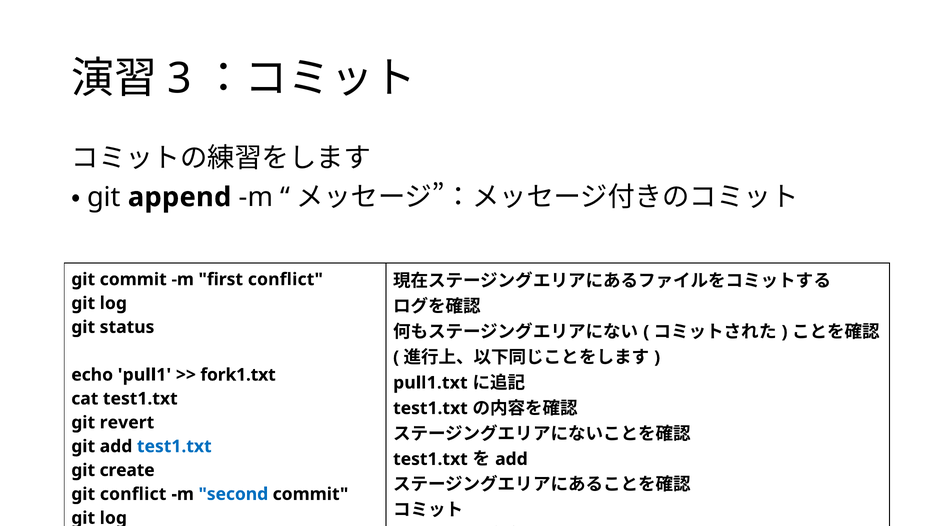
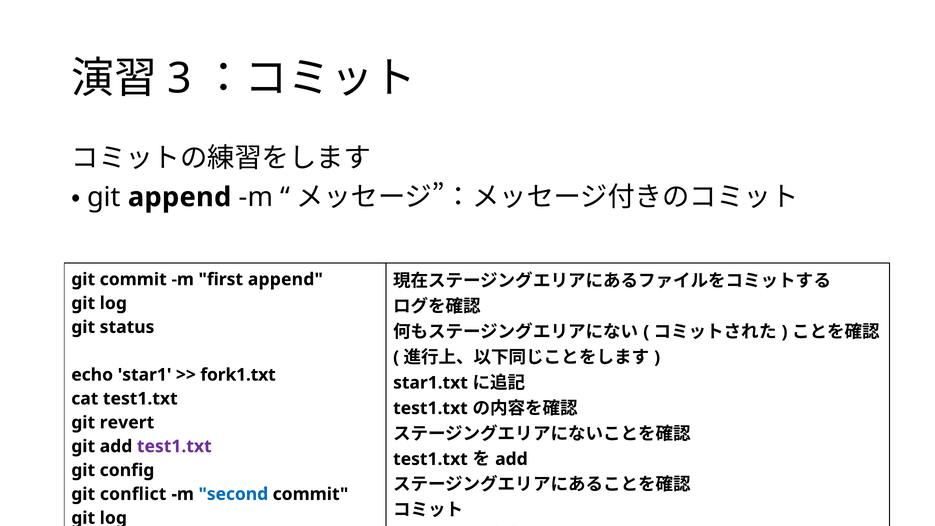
first conflict: conflict -> append
pull1: pull1 -> star1
pull1.txt: pull1.txt -> star1.txt
test1.txt at (174, 446) colour: blue -> purple
create: create -> config
